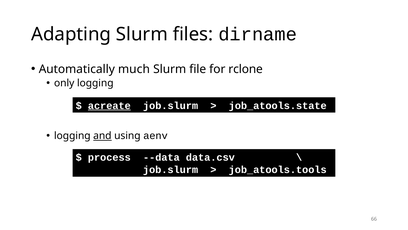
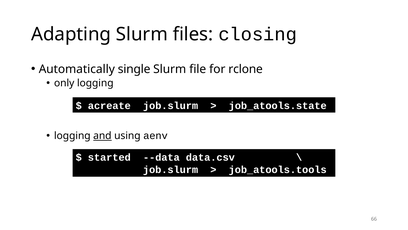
dirname: dirname -> closing
much: much -> single
acreate underline: present -> none
process: process -> started
